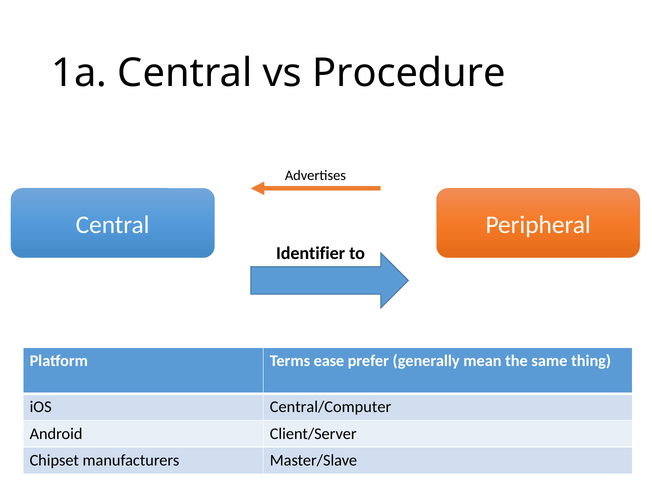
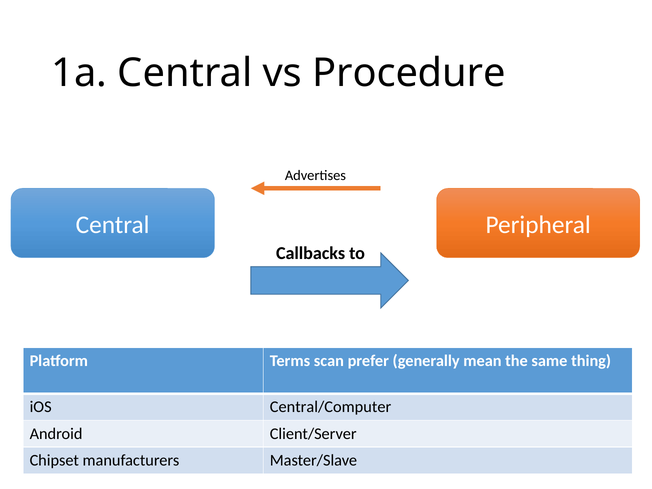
Identifier: Identifier -> Callbacks
ease: ease -> scan
